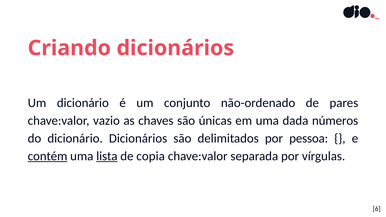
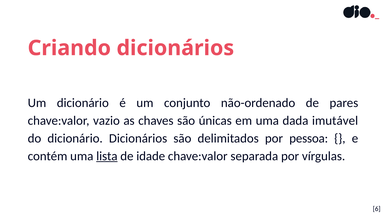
números: números -> imutável
contém underline: present -> none
copia: copia -> idade
